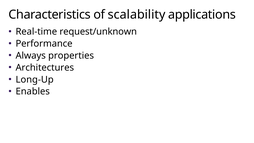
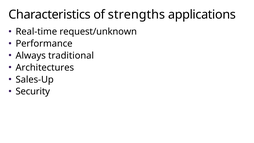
scalability: scalability -> strengths
properties: properties -> traditional
Long-Up: Long-Up -> Sales-Up
Enables: Enables -> Security
